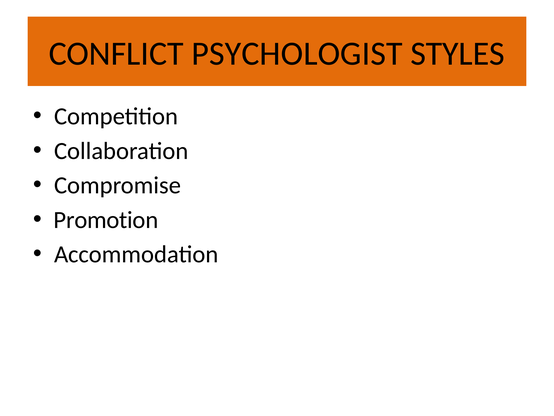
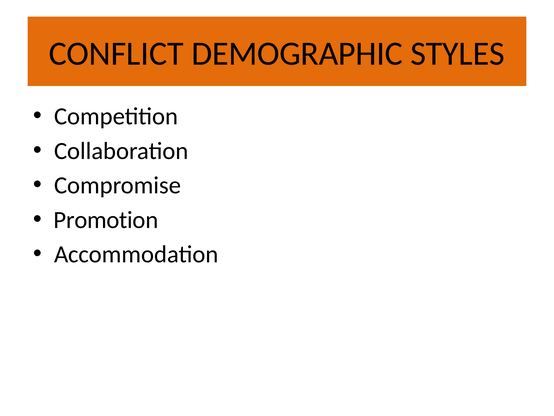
PSYCHOLOGIST: PSYCHOLOGIST -> DEMOGRAPHIC
